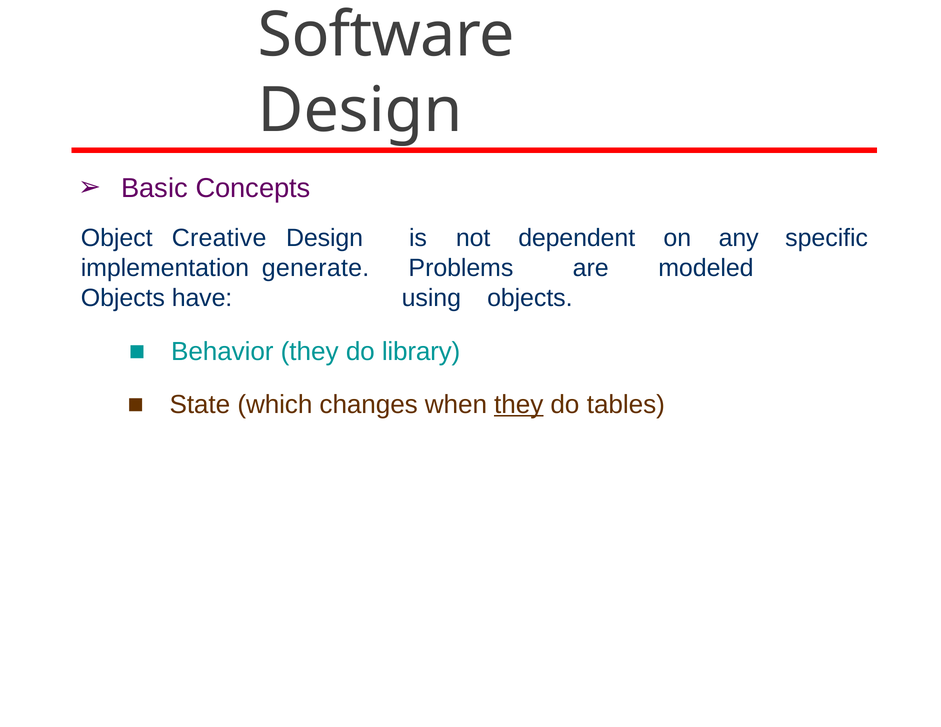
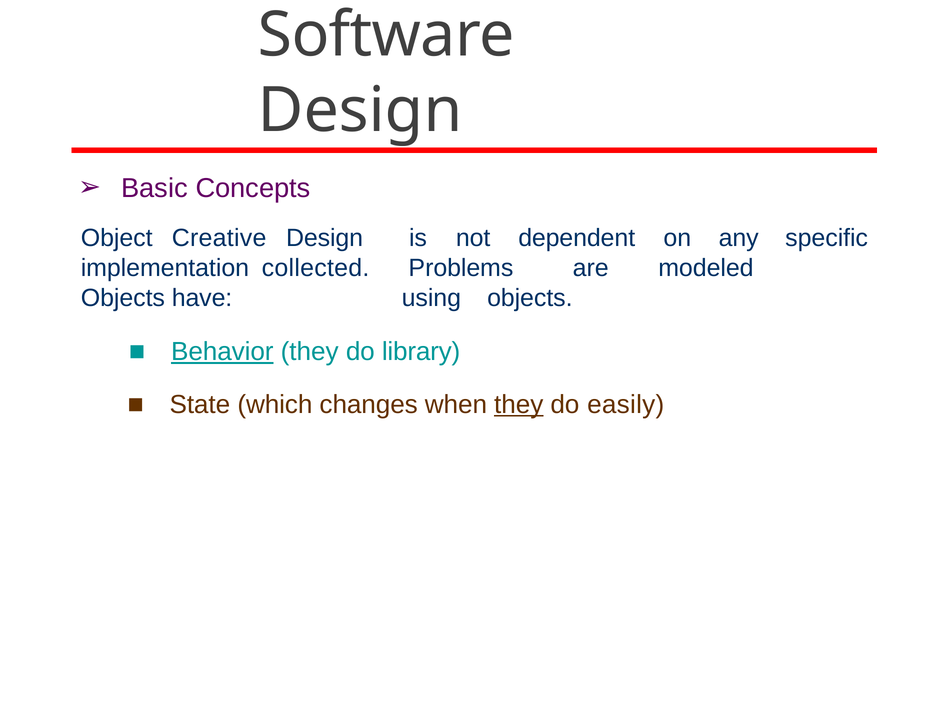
generate: generate -> collected
Behavior underline: none -> present
tables: tables -> easily
